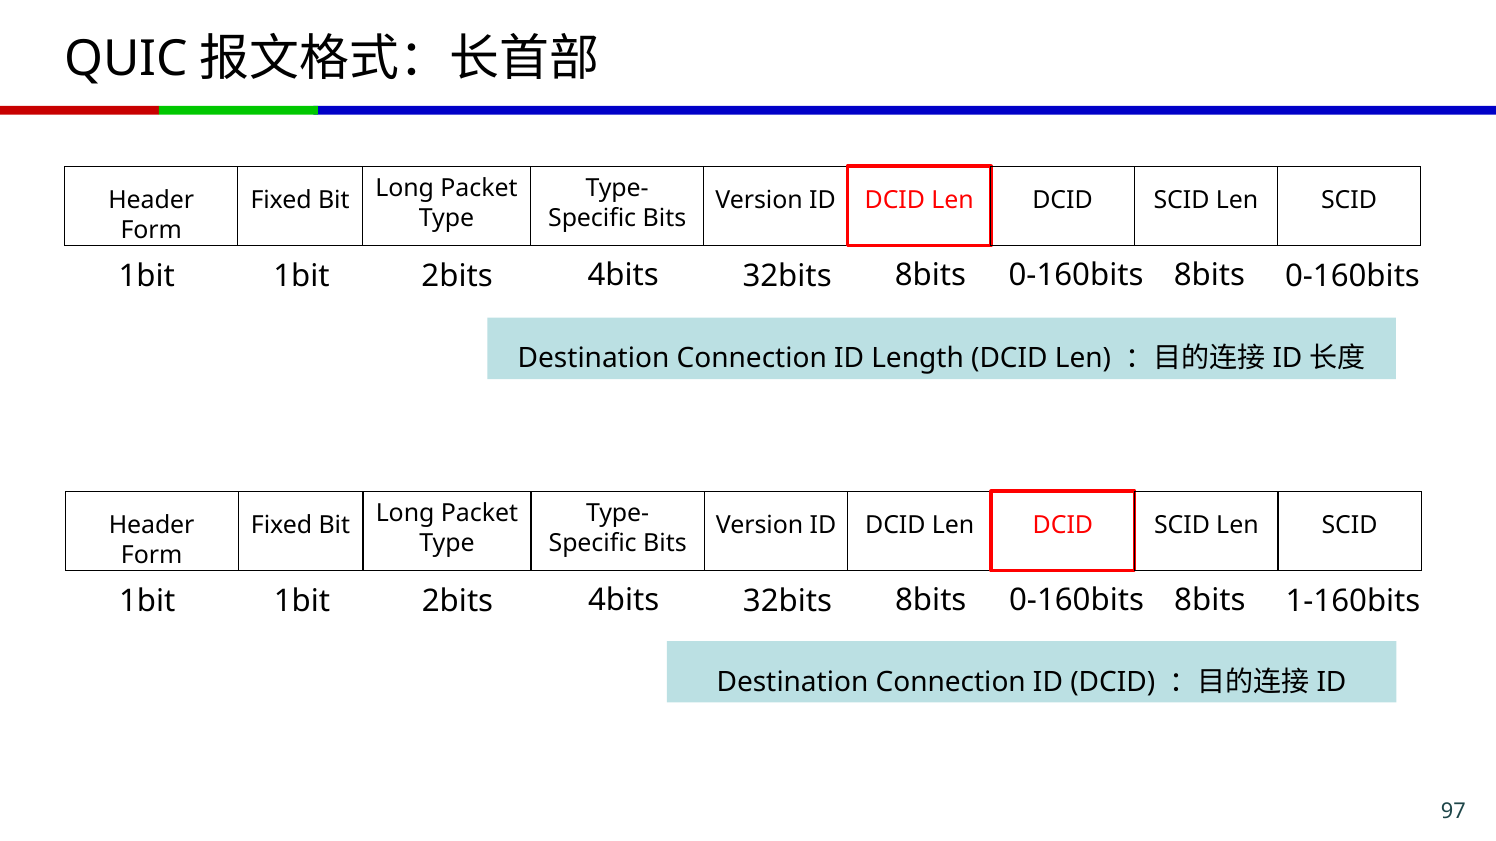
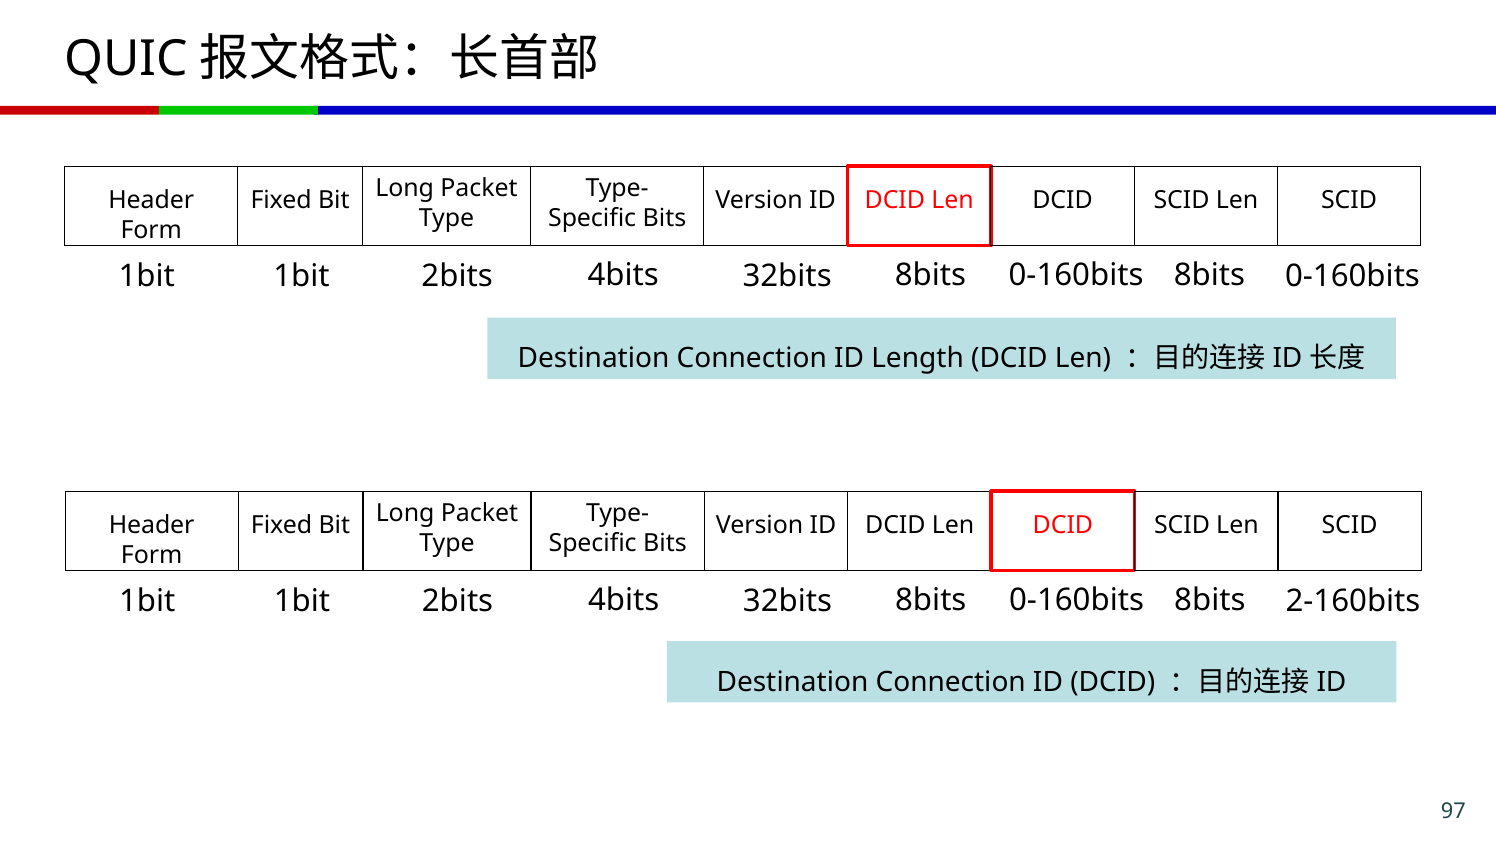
1-160bits: 1-160bits -> 2-160bits
